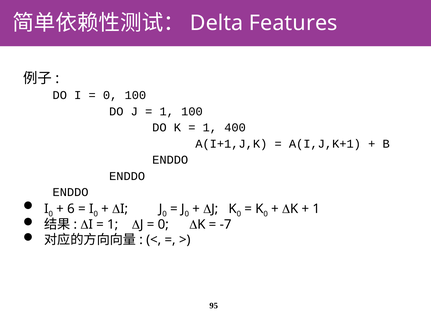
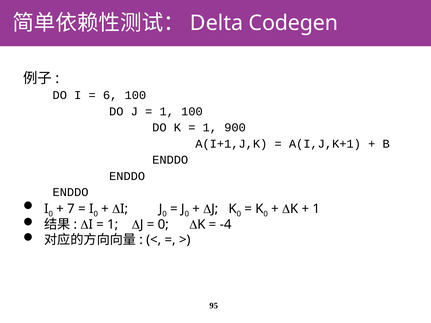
Features: Features -> Codegen
0 at (110, 95): 0 -> 6
400: 400 -> 900
6: 6 -> 7
-7: -7 -> -4
